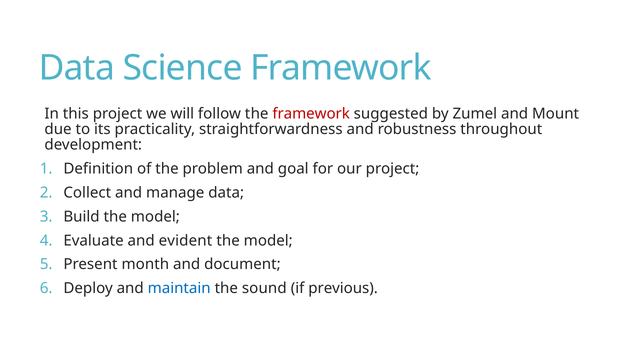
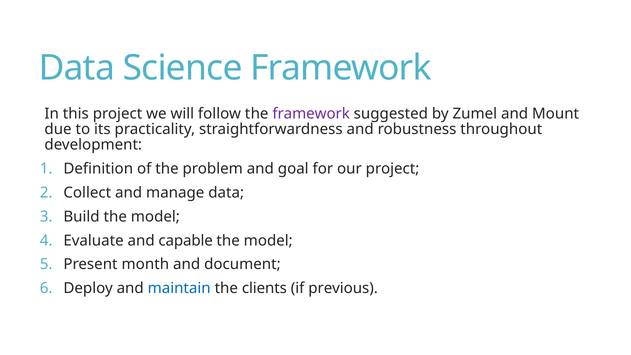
framework at (311, 114) colour: red -> purple
evident: evident -> capable
sound: sound -> clients
